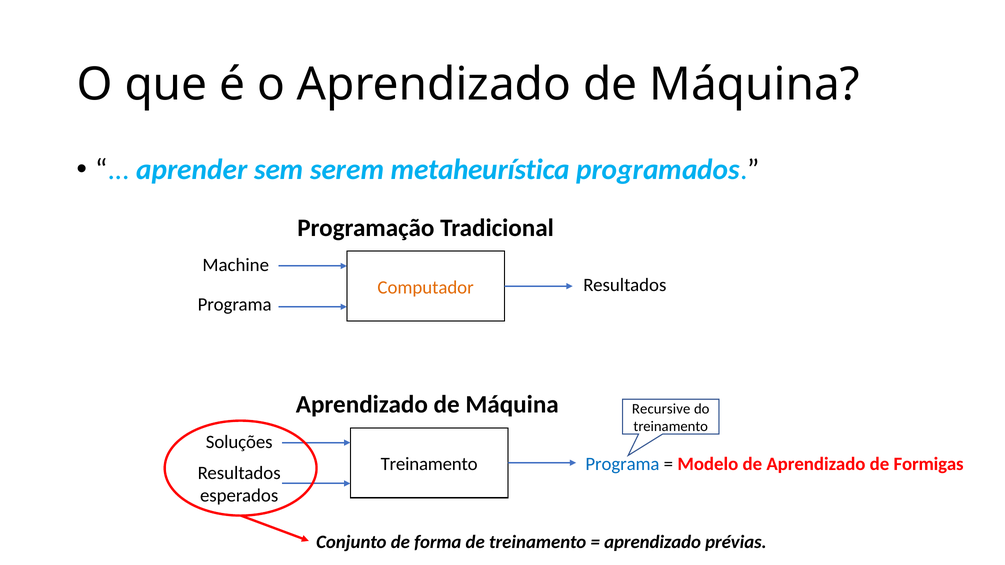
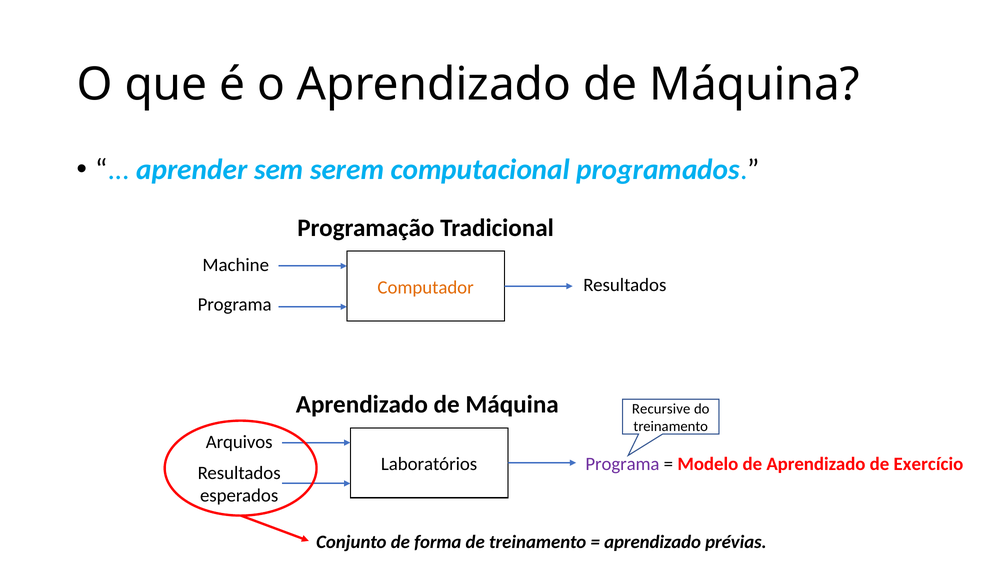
metaheurística: metaheurística -> computacional
Soluções: Soluções -> Arquivos
Programa at (623, 464) colour: blue -> purple
Formigas: Formigas -> Exercício
Treinamento at (429, 464): Treinamento -> Laboratórios
